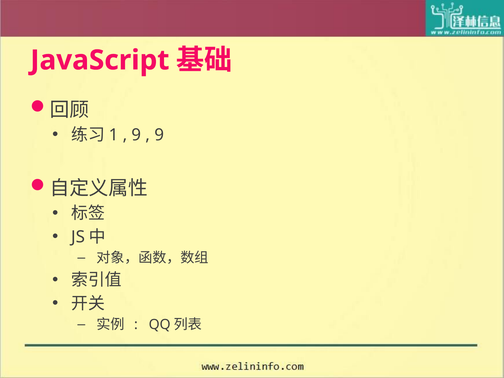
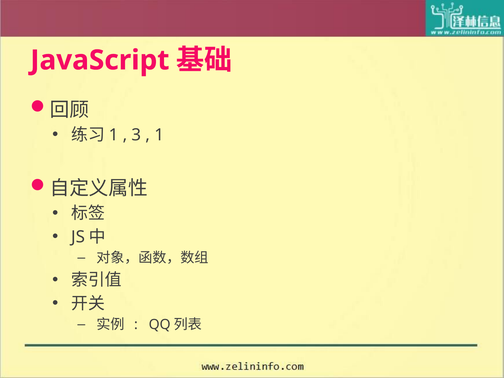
9 at (136, 135): 9 -> 3
9 at (159, 135): 9 -> 1
